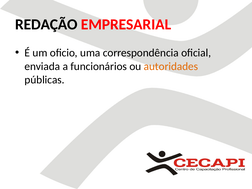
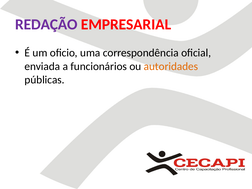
REDAÇÃO colour: black -> purple
